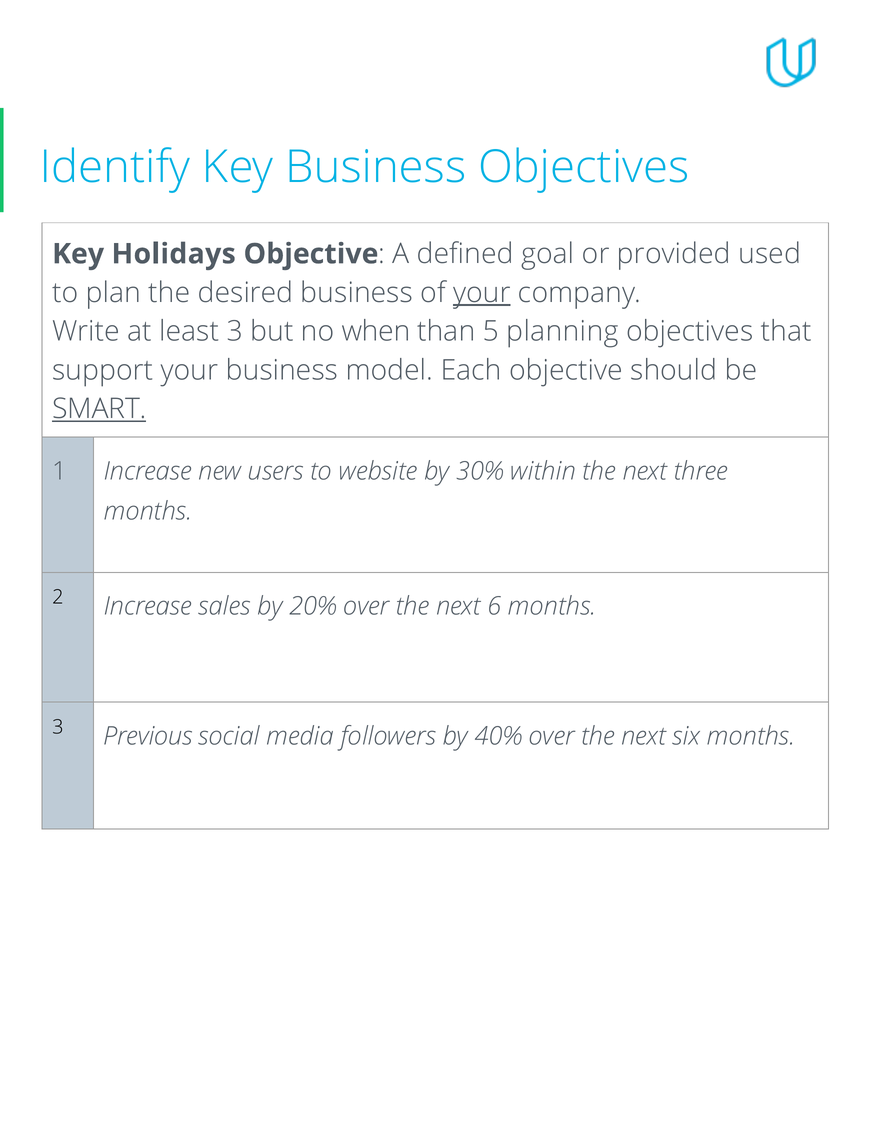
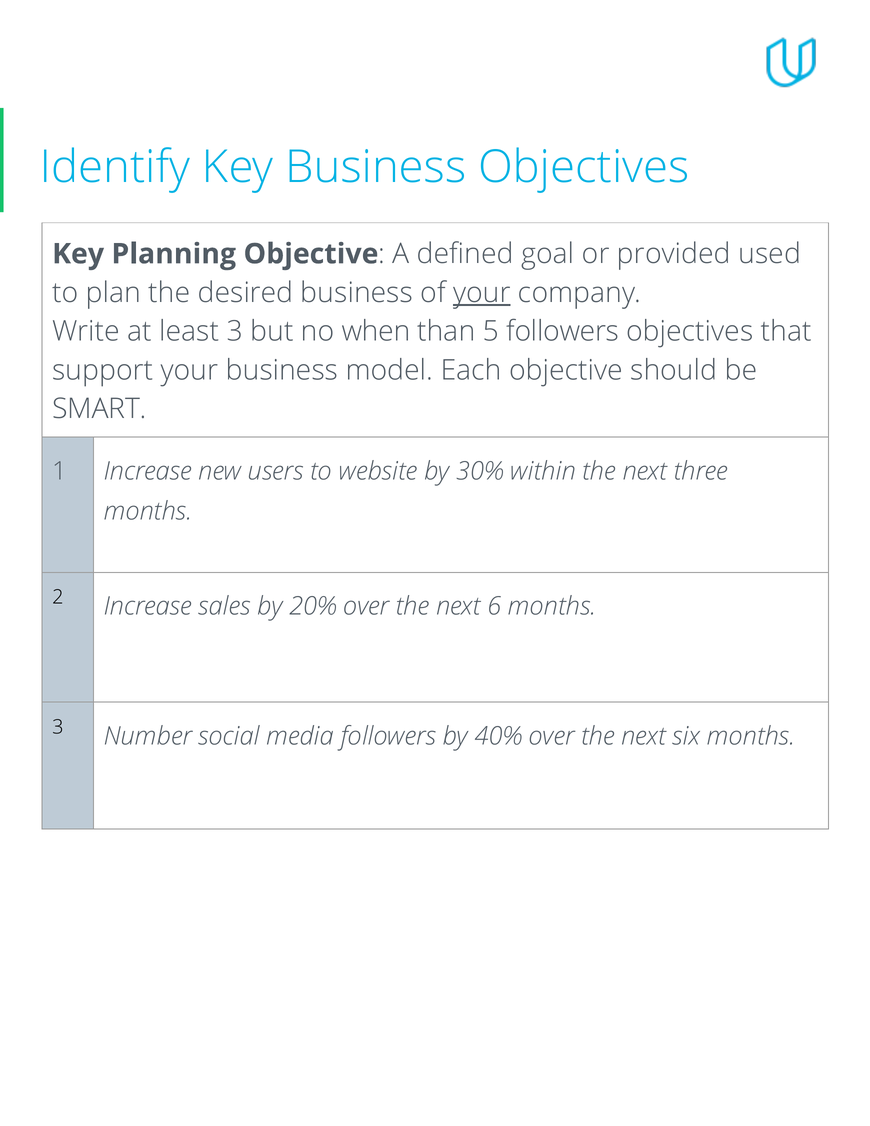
Holidays: Holidays -> Planning
5 planning: planning -> followers
SMART underline: present -> none
Previous: Previous -> Number
